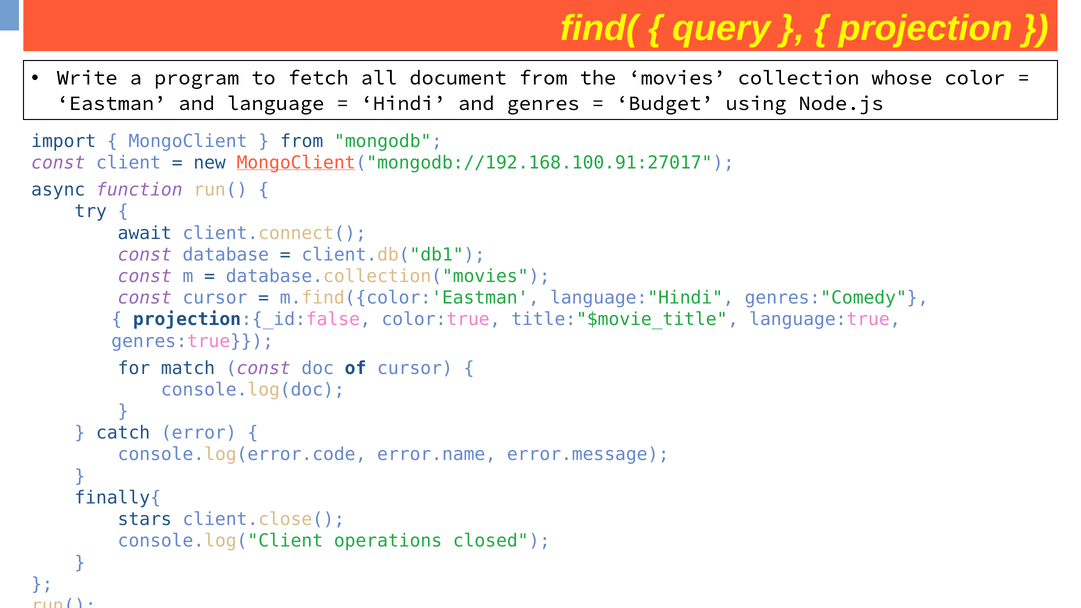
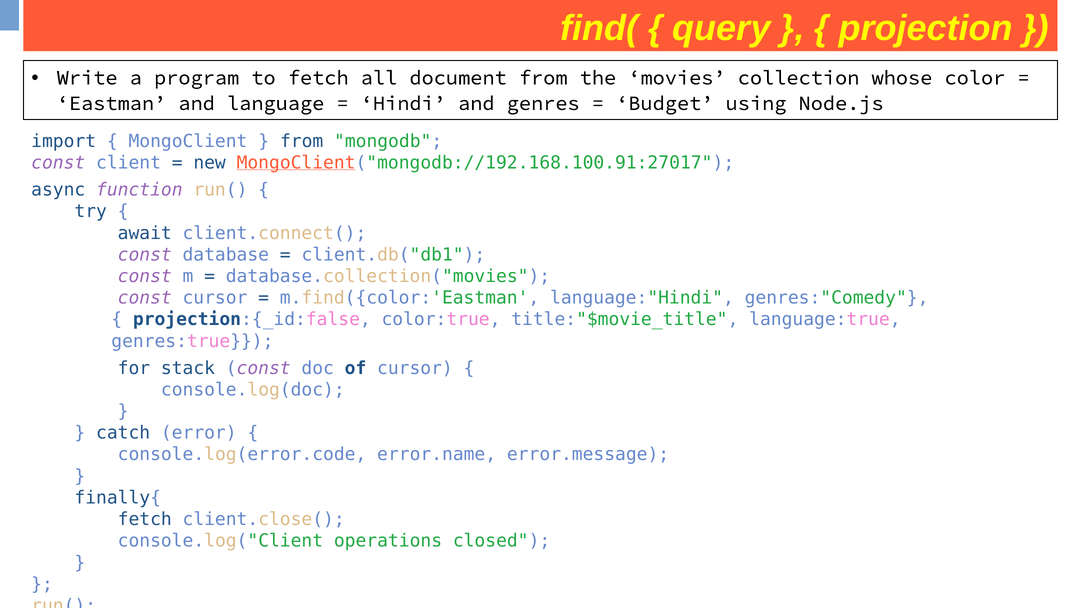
match: match -> stack
stars at (145, 519): stars -> fetch
